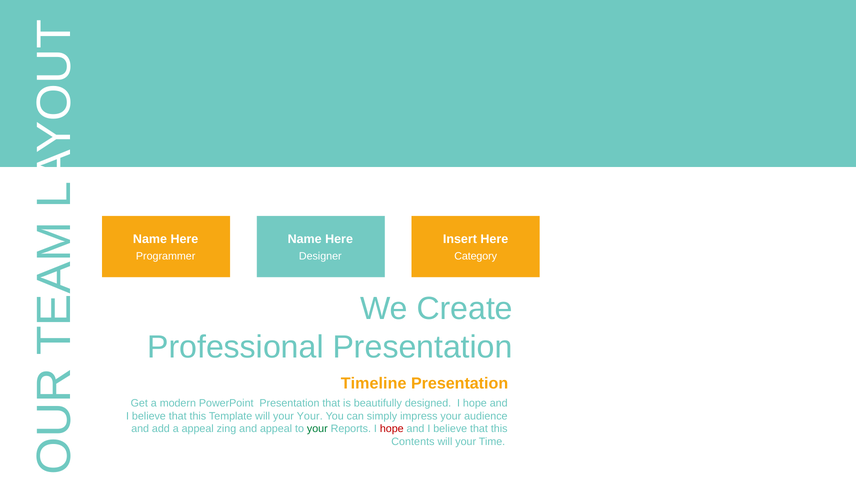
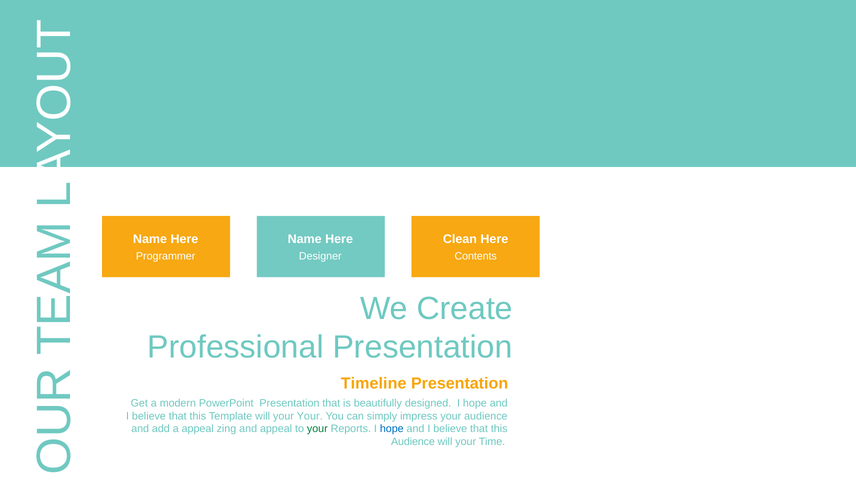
Insert: Insert -> Clean
Category: Category -> Contents
hope at (392, 429) colour: red -> blue
Contents at (413, 442): Contents -> Audience
